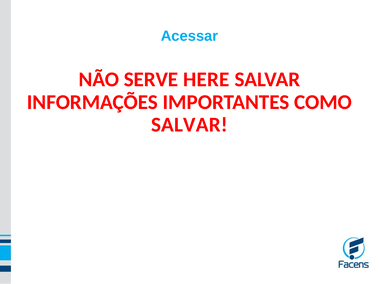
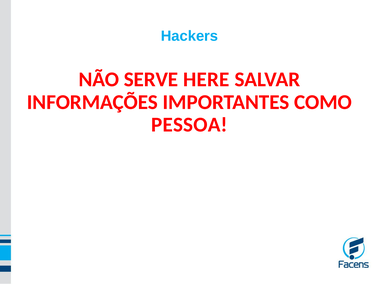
Acessar: Acessar -> Hackers
SALVAR at (189, 125): SALVAR -> PESSOA
